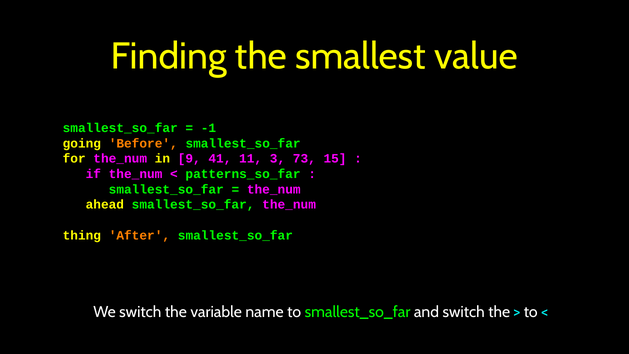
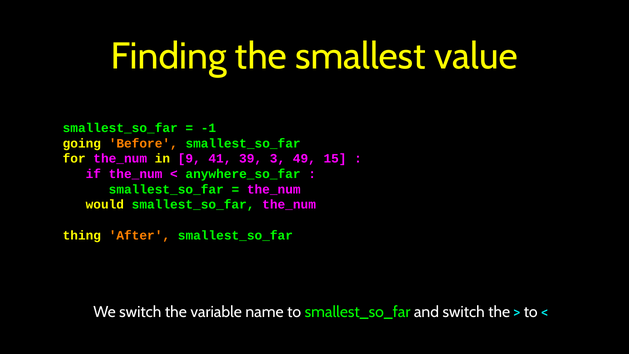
11: 11 -> 39
73: 73 -> 49
patterns_so_far: patterns_so_far -> anywhere_so_far
ahead: ahead -> would
